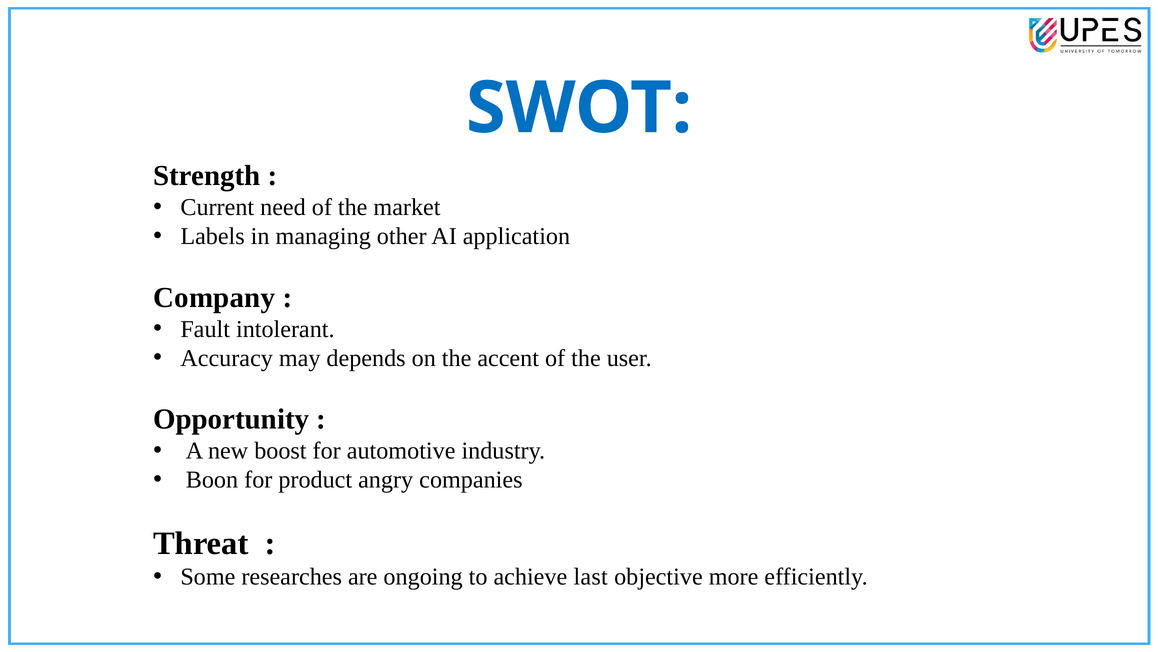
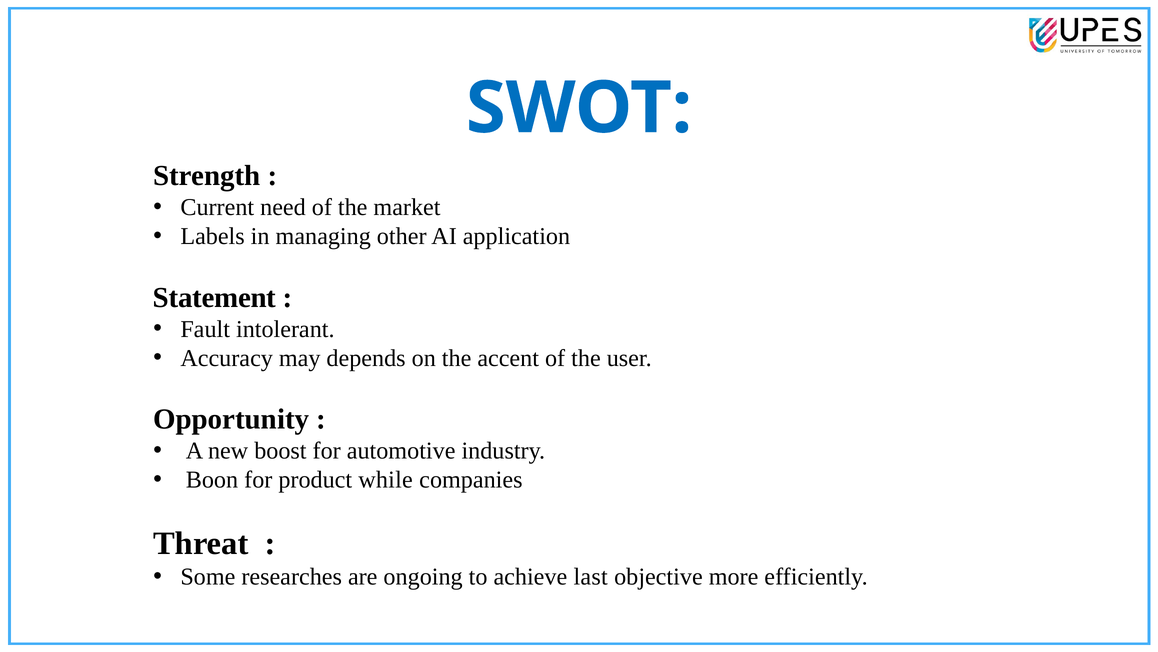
Company: Company -> Statement
angry: angry -> while
